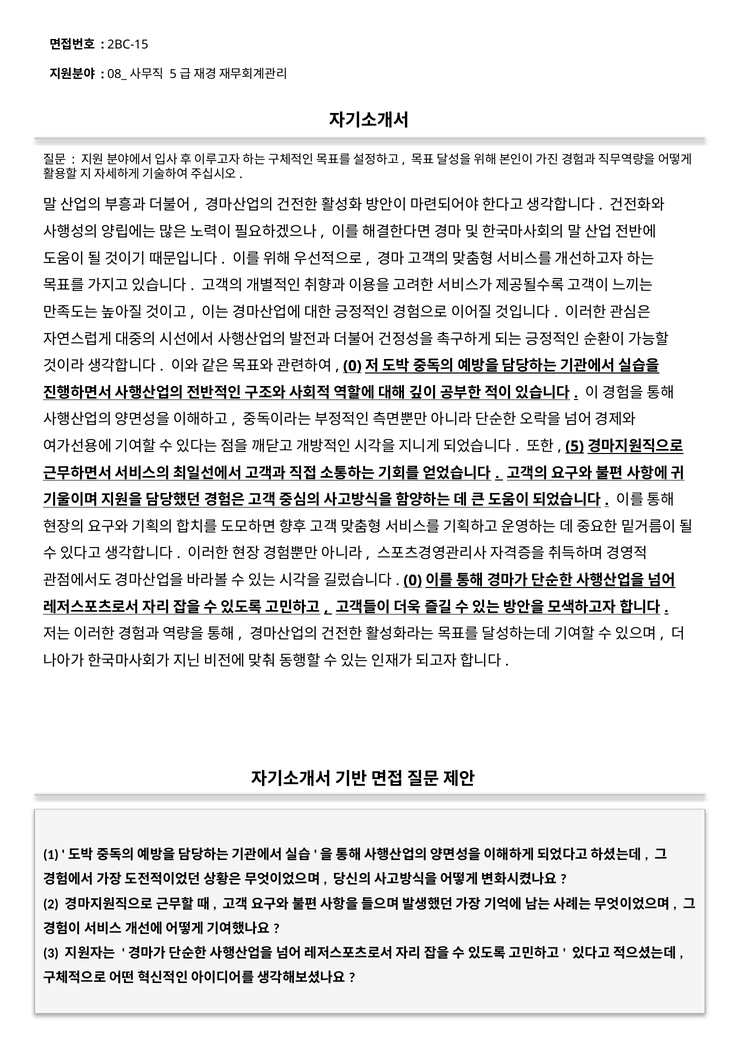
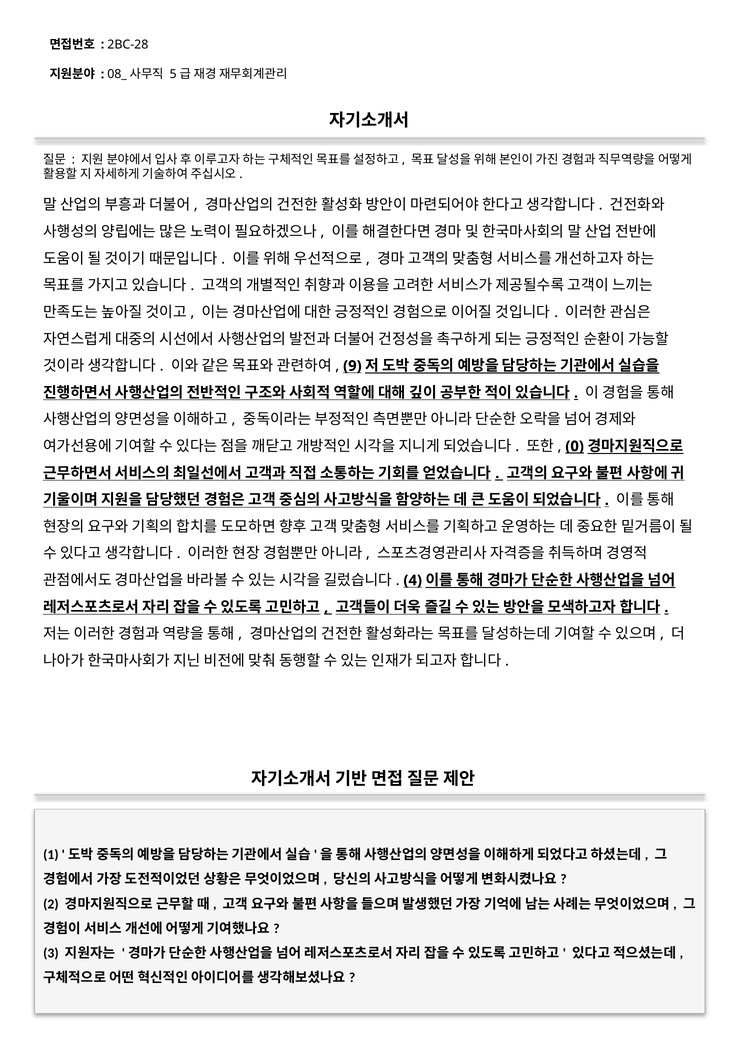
2BC-15: 2BC-15 -> 2BC-28
0 at (352, 366): 0 -> 9
5: 5 -> 0
0 at (413, 580): 0 -> 4
